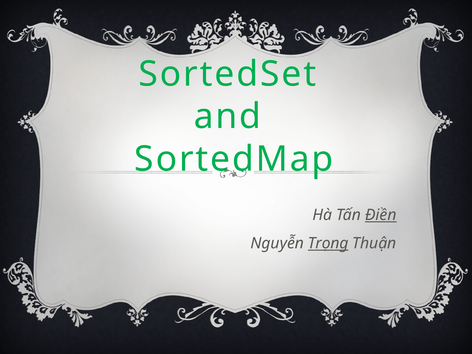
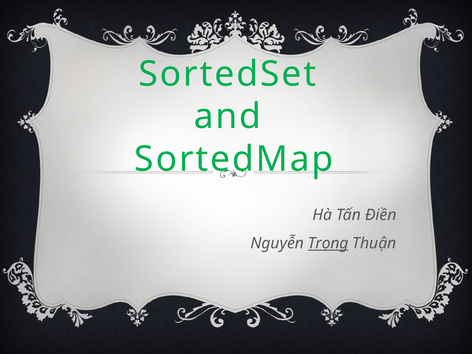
Điền underline: present -> none
